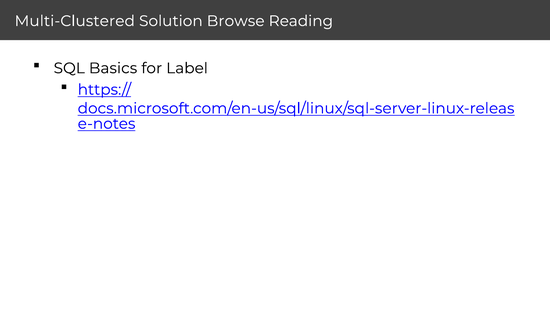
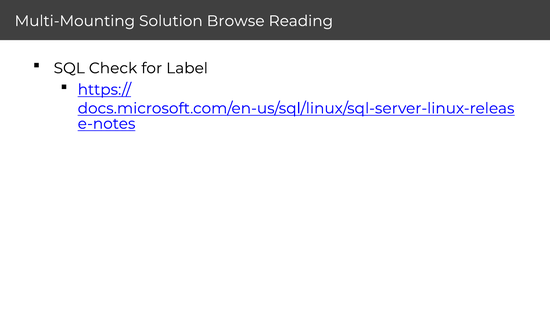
Multi-Clustered: Multi-Clustered -> Multi-Mounting
Basics: Basics -> Check
